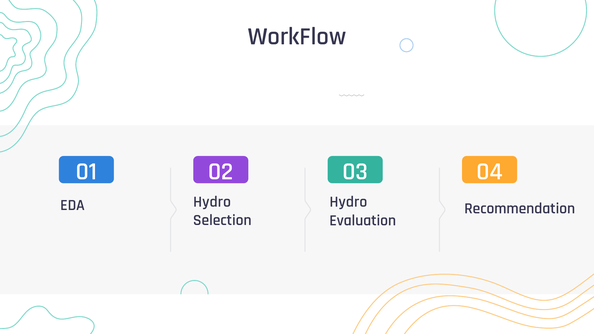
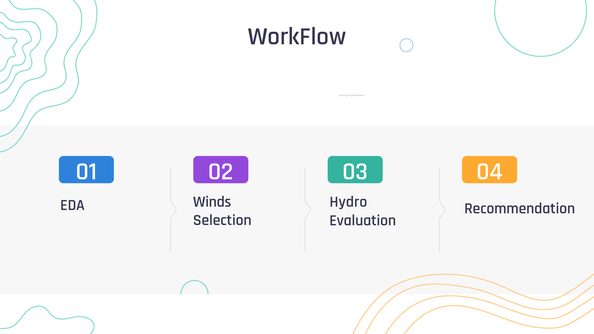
Hydro at (212, 202): Hydro -> Winds
